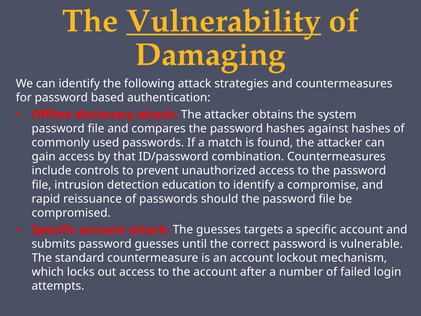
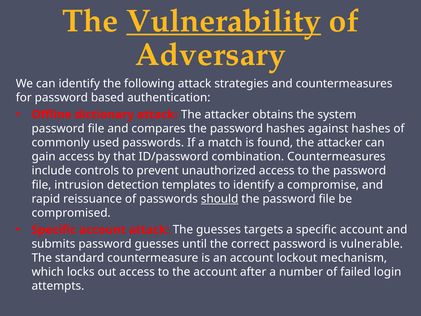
Damaging: Damaging -> Adversary
education: education -> templates
should underline: none -> present
